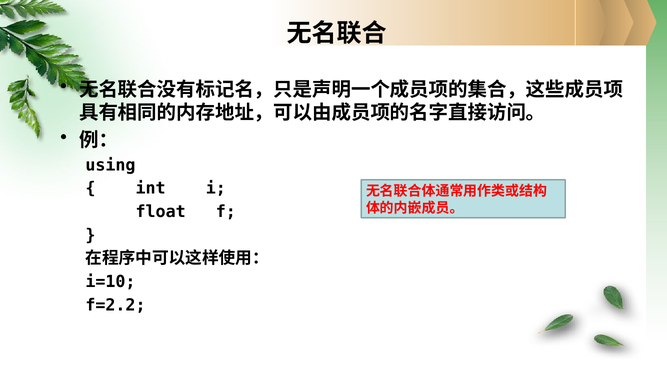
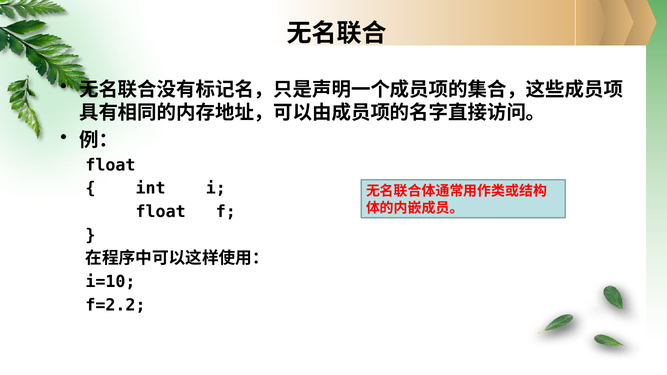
using at (110, 165): using -> float
